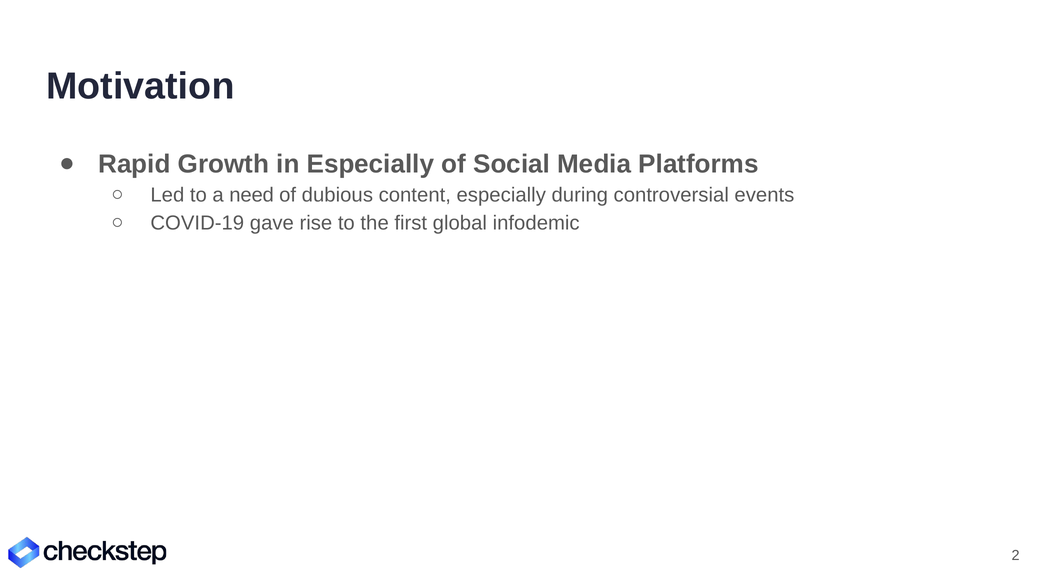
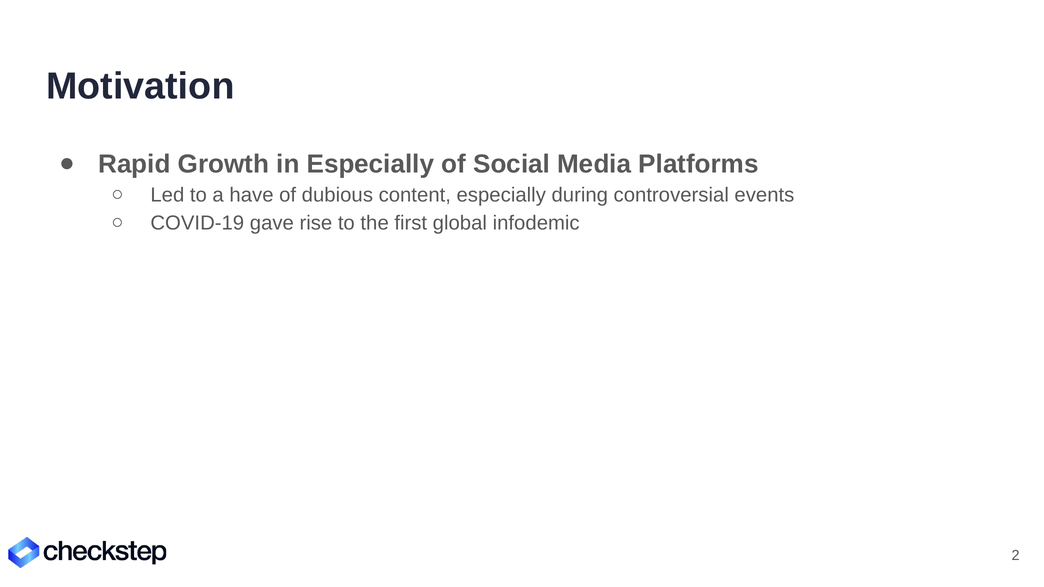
need: need -> have
